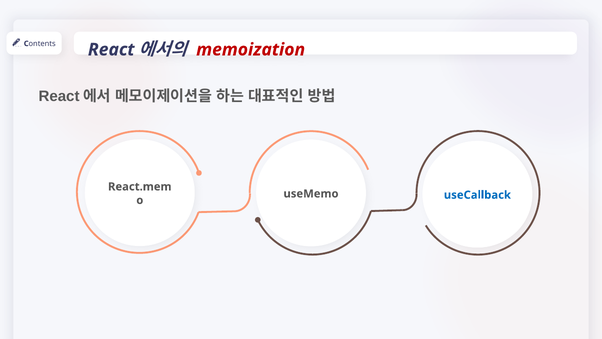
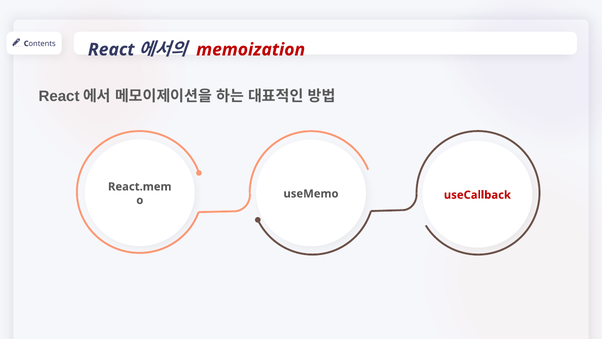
useCallback colour: blue -> red
